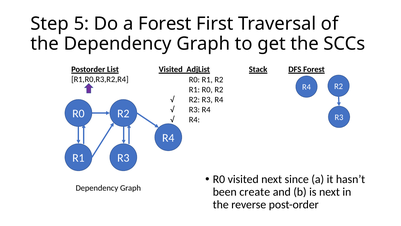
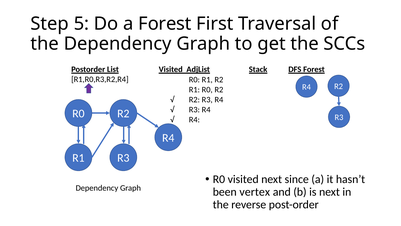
create: create -> vertex
